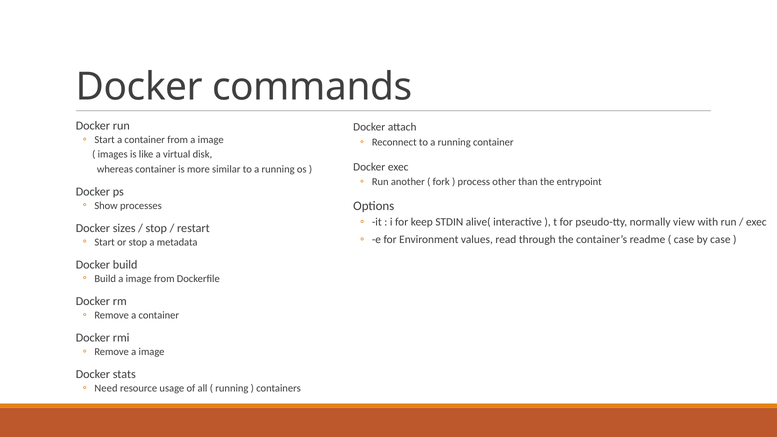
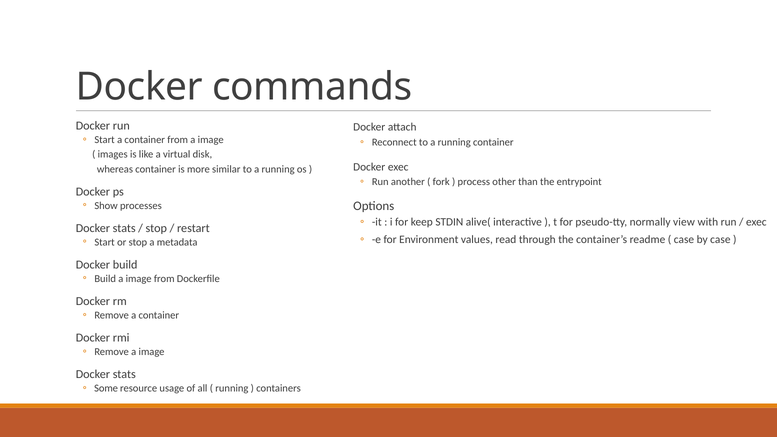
sizes at (124, 228): sizes -> stats
Need: Need -> Some
